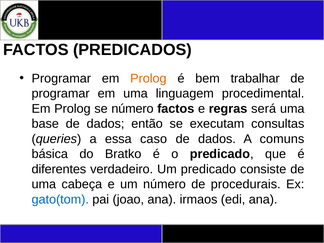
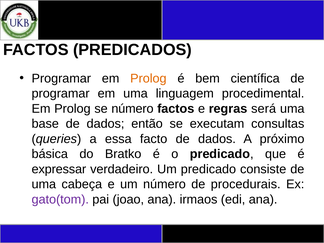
trabalhar: trabalhar -> científica
caso: caso -> facto
comuns: comuns -> próximo
diferentes: diferentes -> expressar
gato(tom colour: blue -> purple
